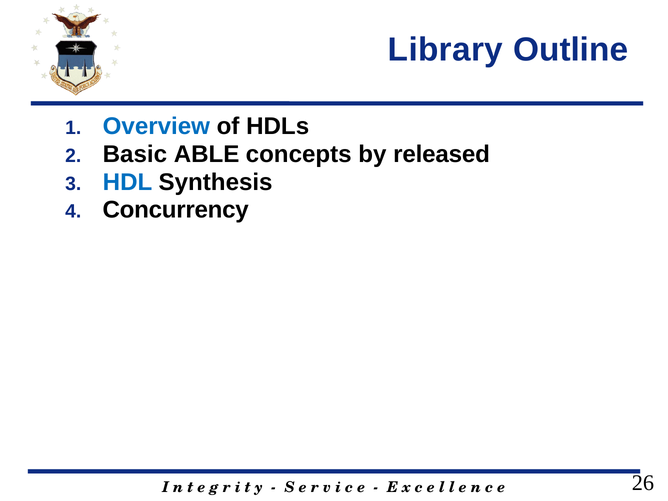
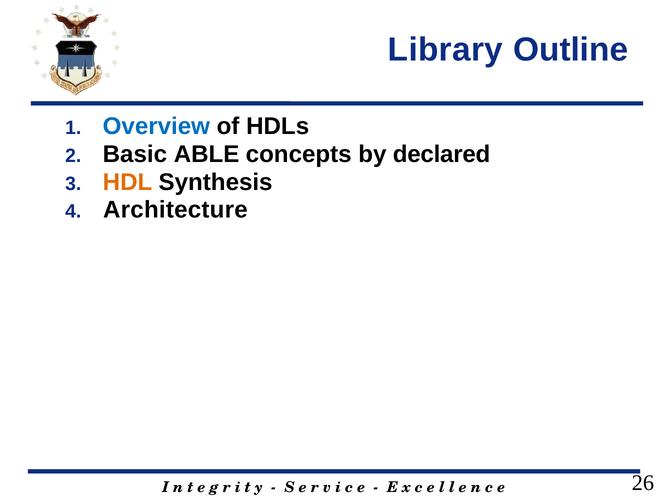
released: released -> declared
HDL colour: blue -> orange
Concurrency: Concurrency -> Architecture
